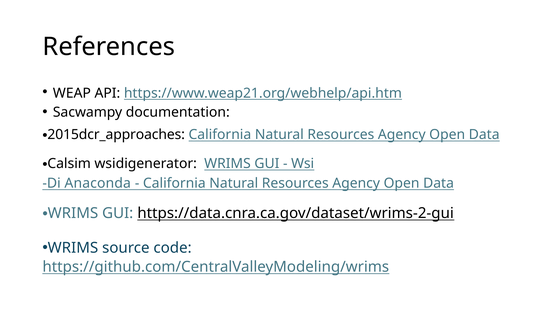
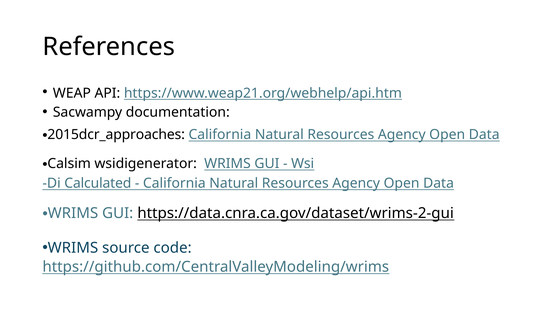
Anaconda: Anaconda -> Calculated
